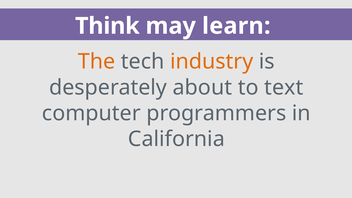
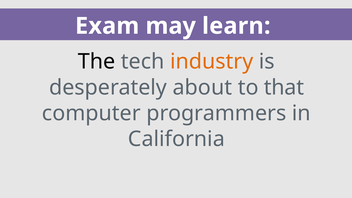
Think: Think -> Exam
The colour: orange -> black
text: text -> that
